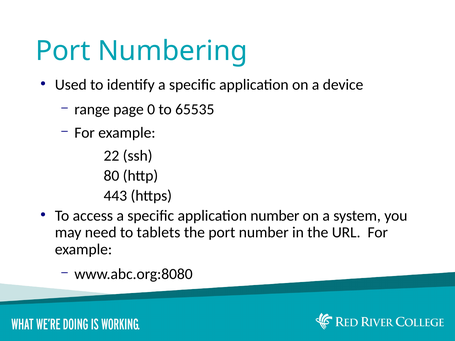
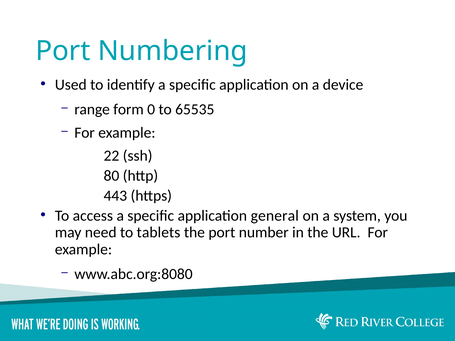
page: page -> form
application number: number -> general
